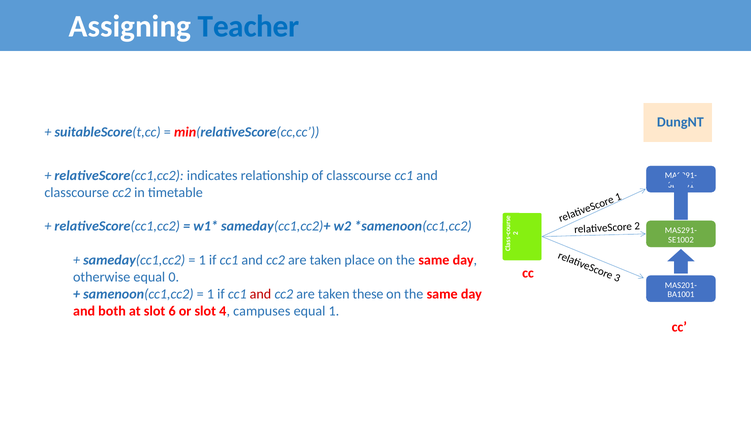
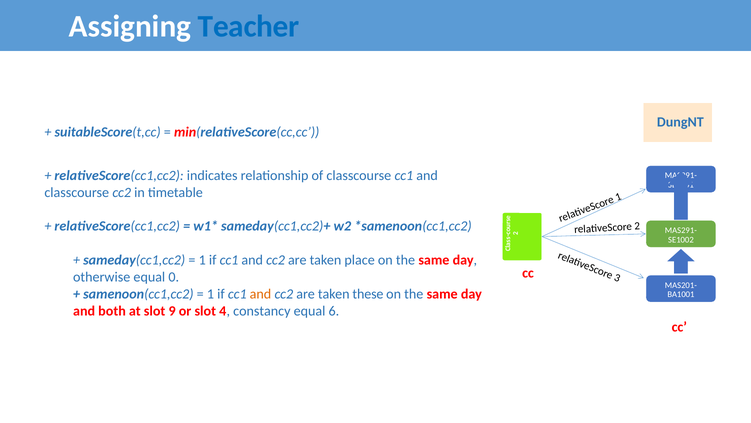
and at (260, 294) colour: red -> orange
6: 6 -> 9
campuses: campuses -> constancy
equal 1: 1 -> 6
